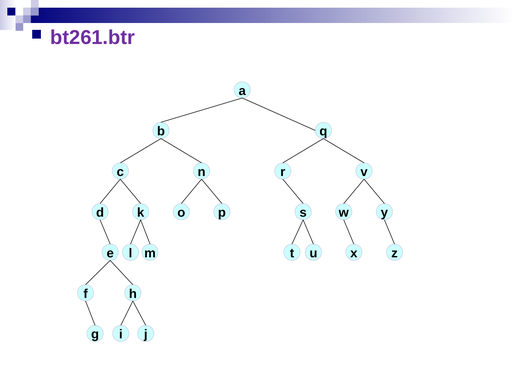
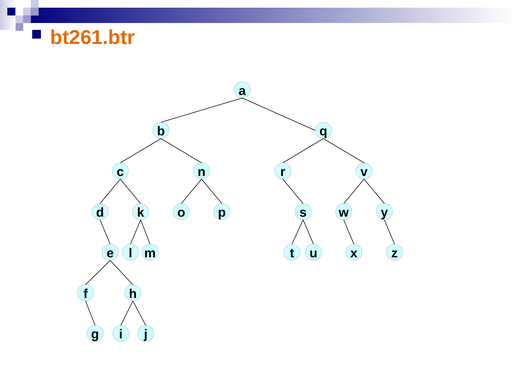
bt261.btr colour: purple -> orange
